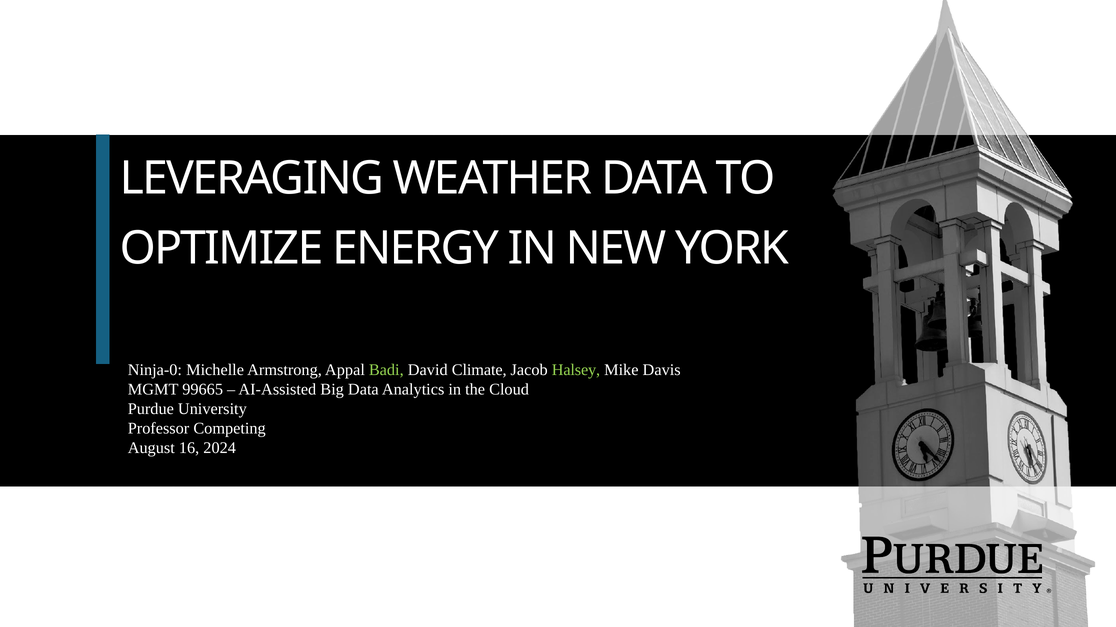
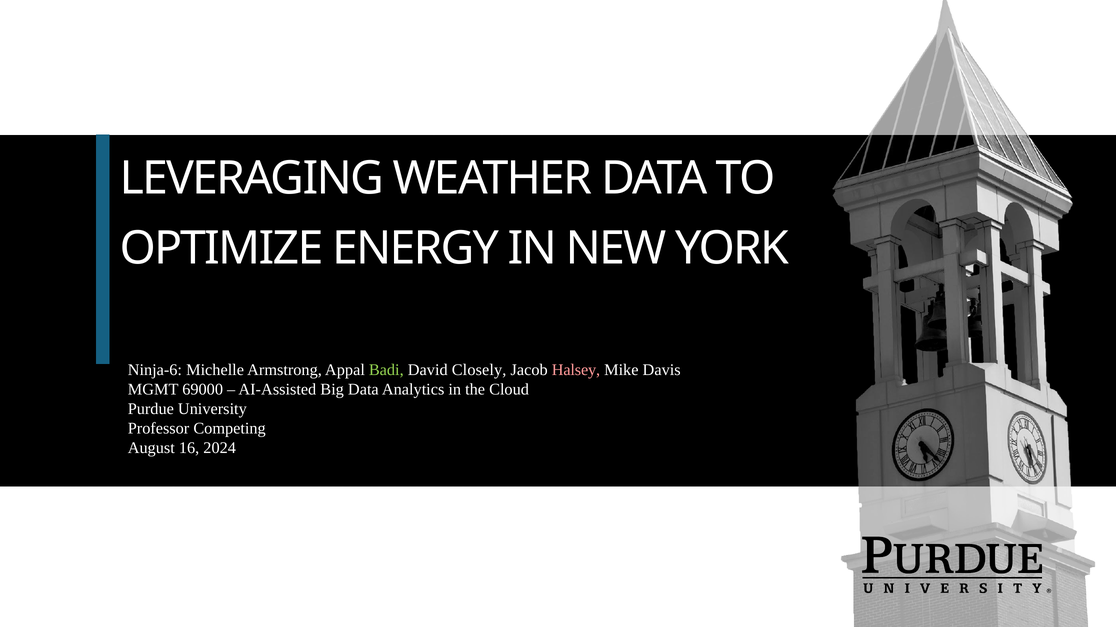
Ninja-0: Ninja-0 -> Ninja-6
Climate: Climate -> Closely
Halsey colour: light green -> pink
99665: 99665 -> 69000
